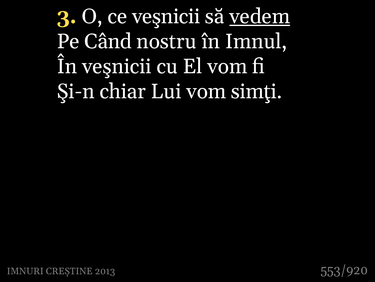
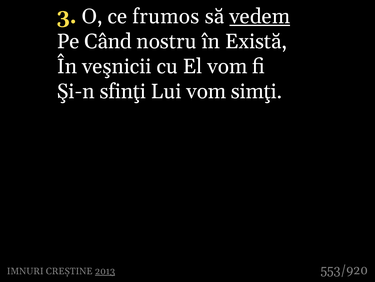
ce veşnicii: veşnicii -> frumos
Imnul: Imnul -> Există
chiar: chiar -> sfinţi
2013 underline: none -> present
